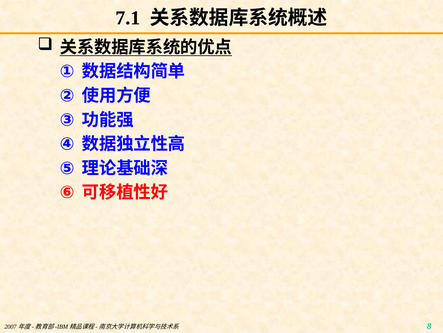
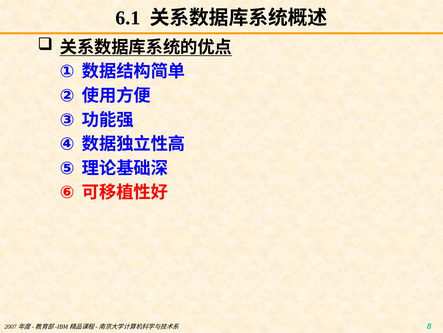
7.1: 7.1 -> 6.1
